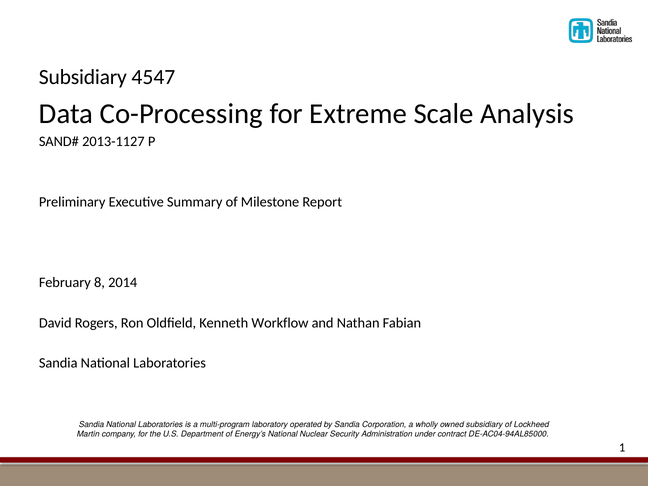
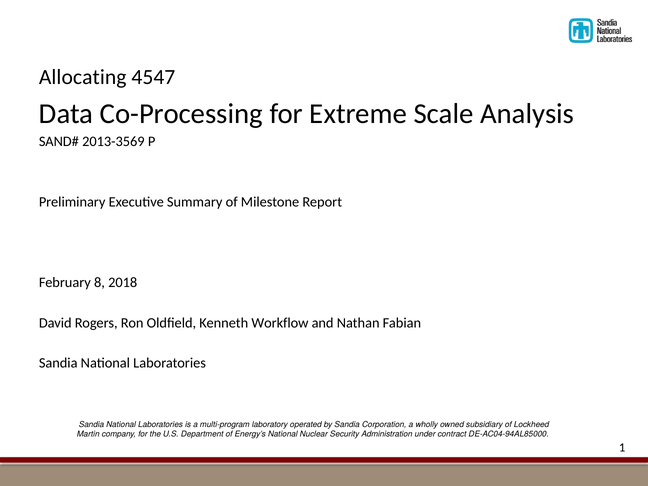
Subsidiary at (83, 77): Subsidiary -> Allocating
2013-1127: 2013-1127 -> 2013-3569
2014: 2014 -> 2018
